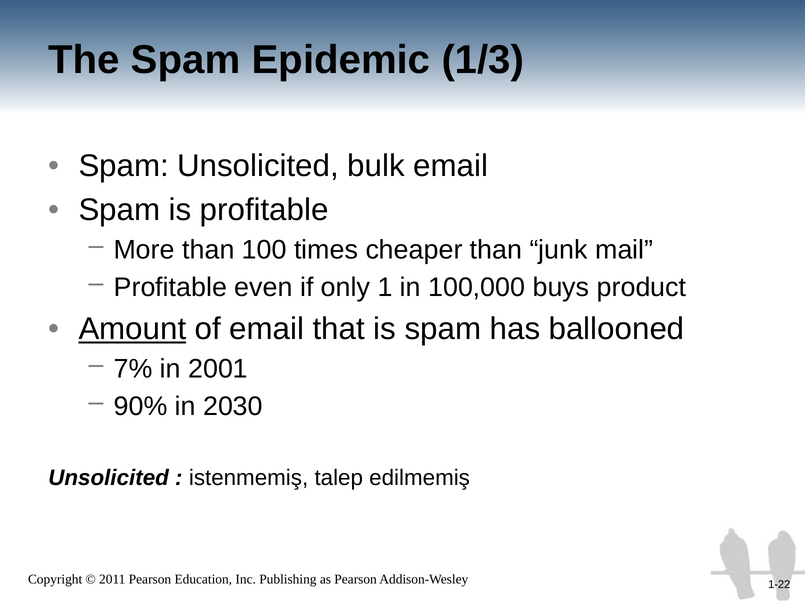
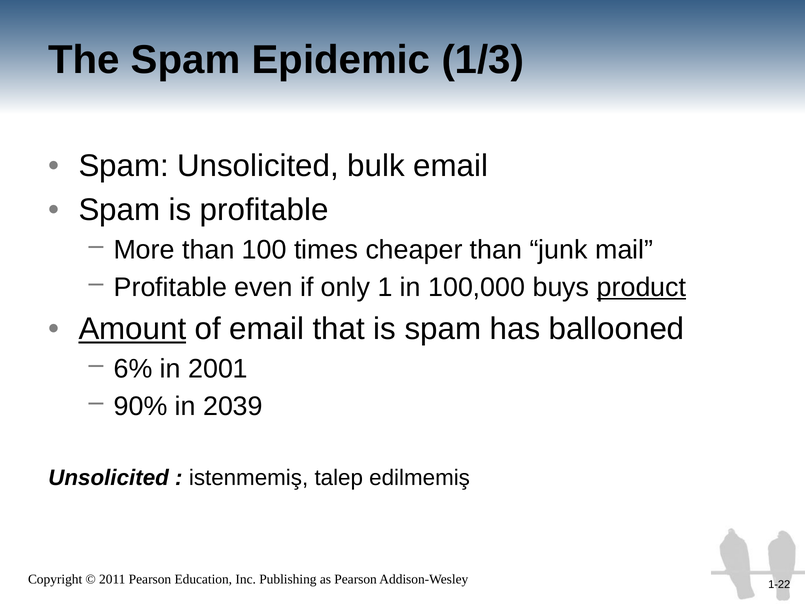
product underline: none -> present
7%: 7% -> 6%
2030: 2030 -> 2039
